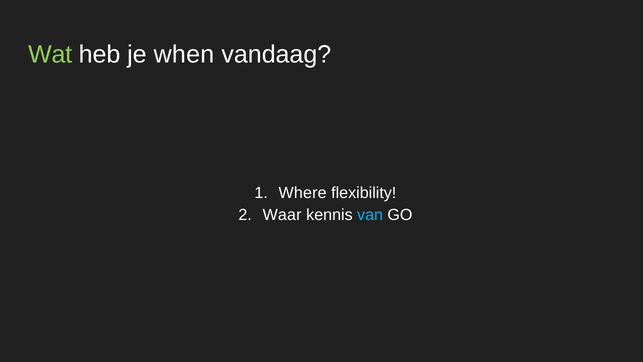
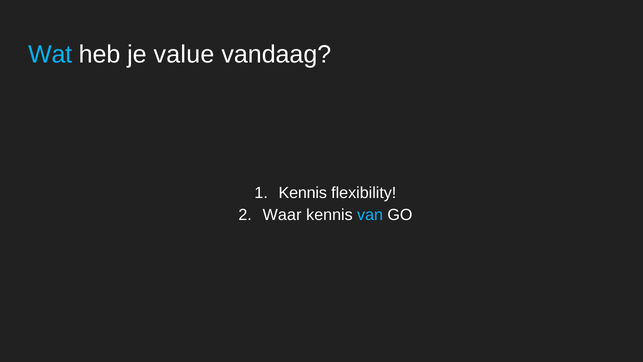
Wat colour: light green -> light blue
when: when -> value
Where at (303, 193): Where -> Kennis
